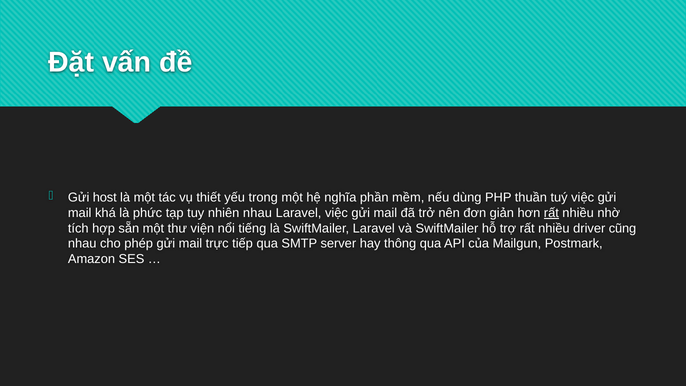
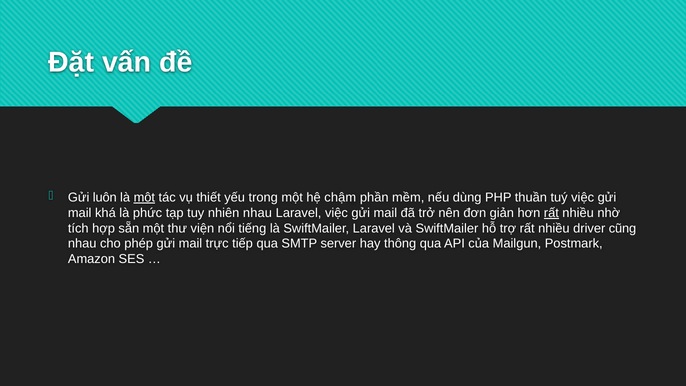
host: host -> luôn
một at (144, 197) underline: none -> present
nghĩa: nghĩa -> chậm
